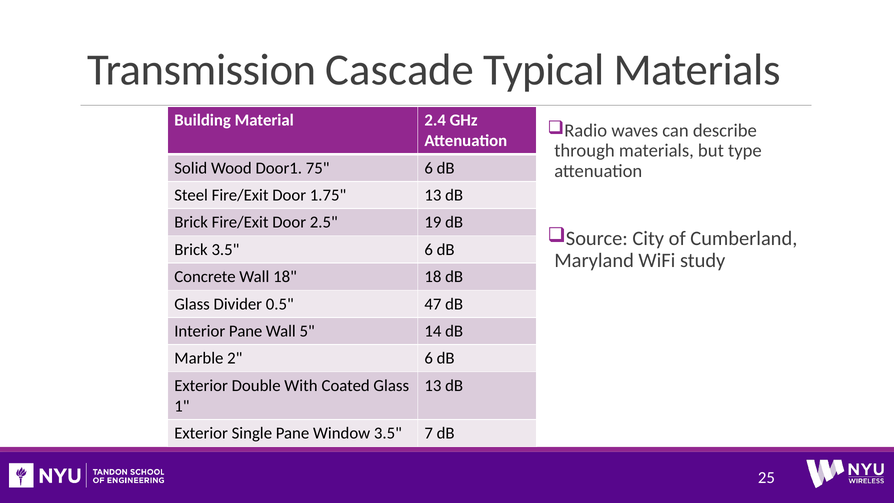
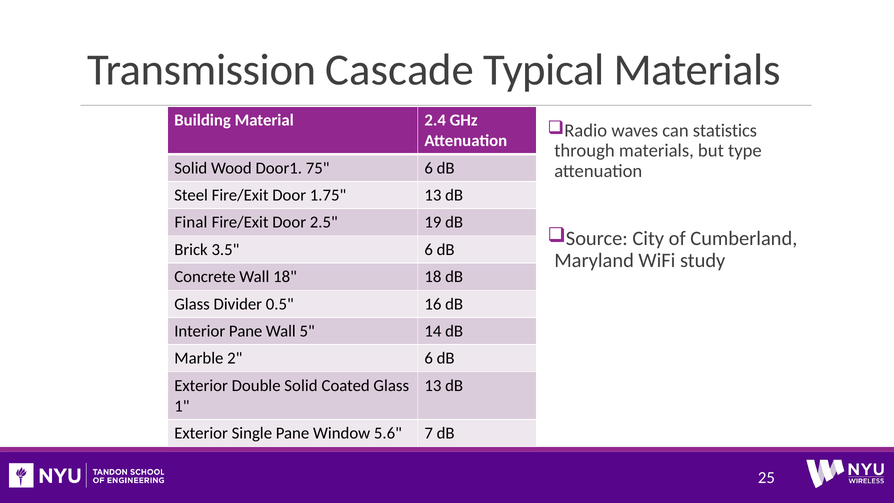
describe: describe -> statistics
Brick at (191, 222): Brick -> Final
47: 47 -> 16
Double With: With -> Solid
Window 3.5: 3.5 -> 5.6
